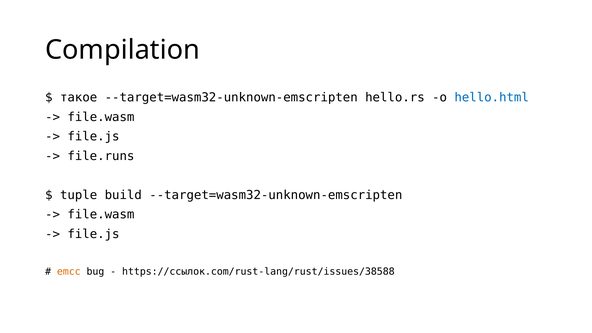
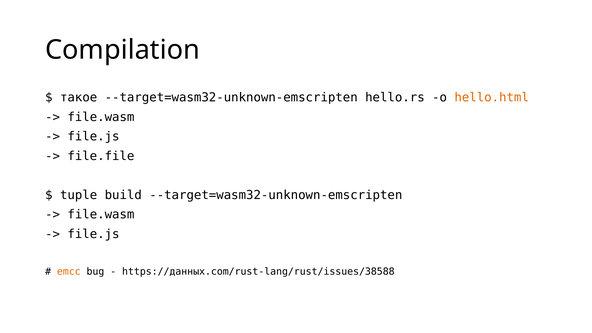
hello.html colour: blue -> orange
file.runs: file.runs -> file.file
https://ссылок.com/rust-lang/rust/issues/38588: https://ссылок.com/rust-lang/rust/issues/38588 -> https://данных.com/rust-lang/rust/issues/38588
